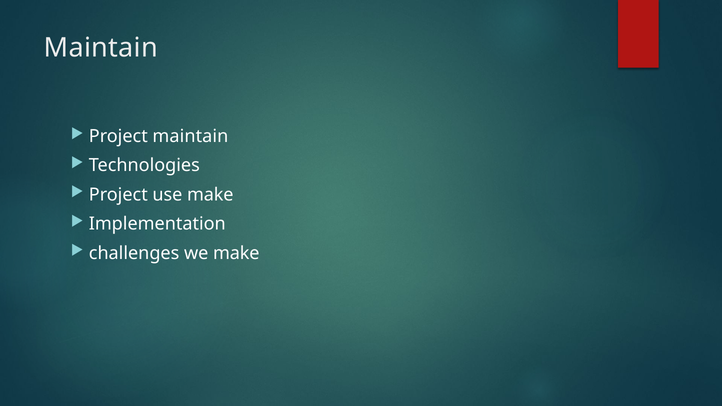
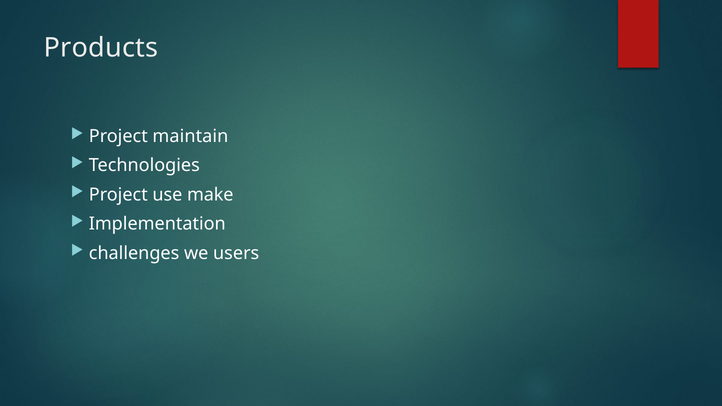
Maintain at (101, 48): Maintain -> Products
we make: make -> users
